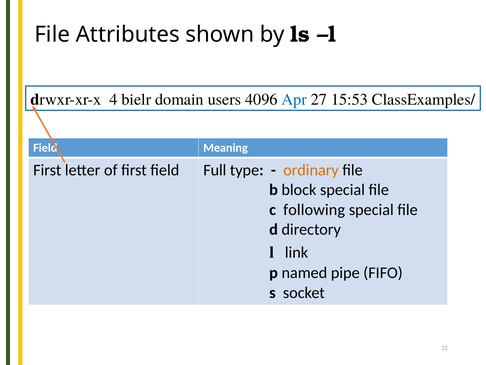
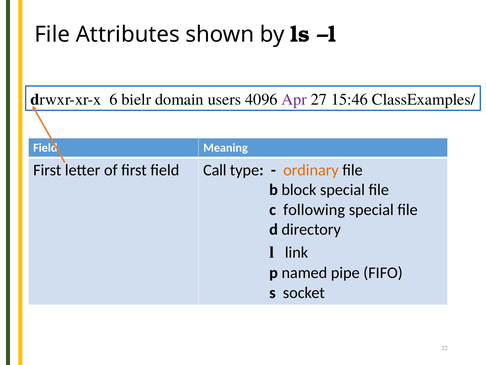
4: 4 -> 6
Apr colour: blue -> purple
15:53: 15:53 -> 15:46
Full: Full -> Call
